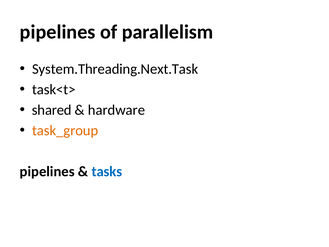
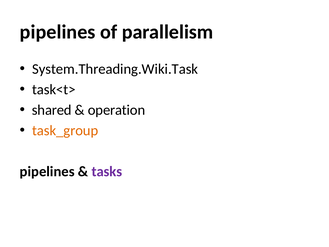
System.Threading.Next.Task: System.Threading.Next.Task -> System.Threading.Wiki.Task
hardware: hardware -> operation
tasks colour: blue -> purple
